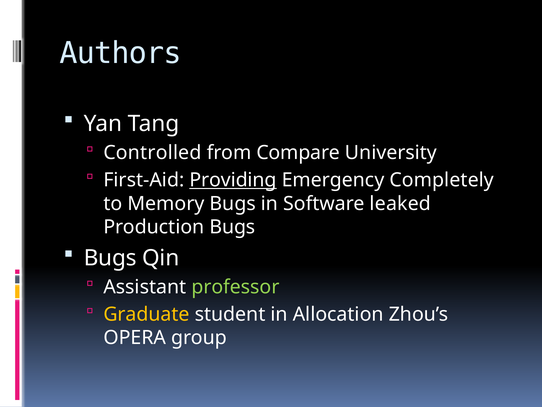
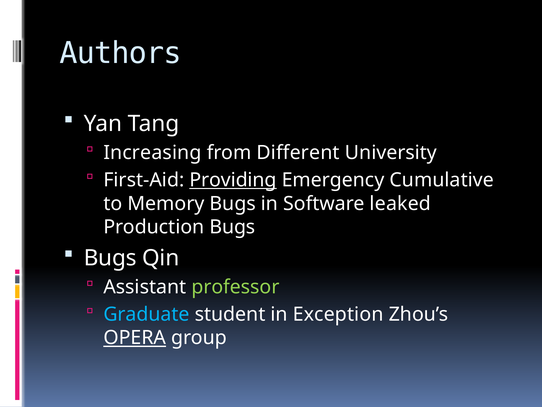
Controlled: Controlled -> Increasing
Compare: Compare -> Different
Completely: Completely -> Cumulative
Graduate colour: yellow -> light blue
Allocation: Allocation -> Exception
OPERA underline: none -> present
